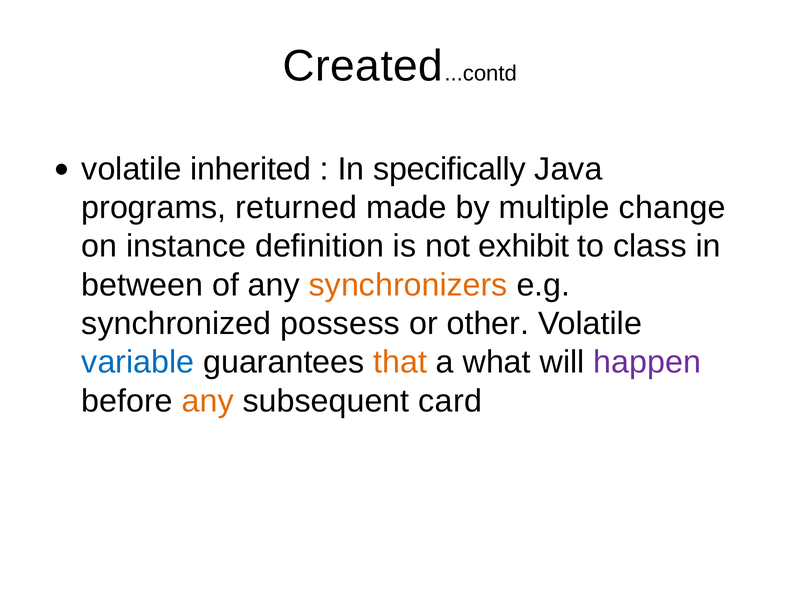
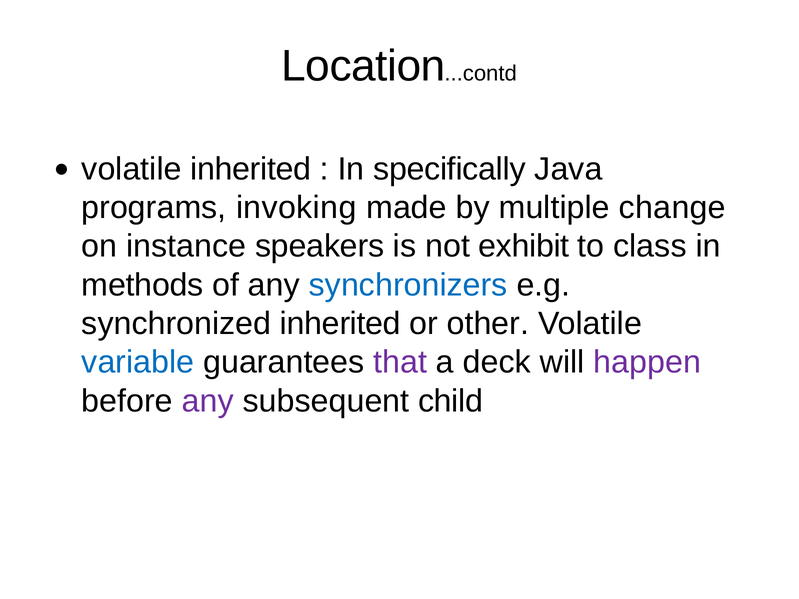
Created: Created -> Location
returned: returned -> invoking
definition: definition -> speakers
between: between -> methods
synchronizers colour: orange -> blue
synchronized possess: possess -> inherited
that colour: orange -> purple
what: what -> deck
any at (208, 401) colour: orange -> purple
card: card -> child
